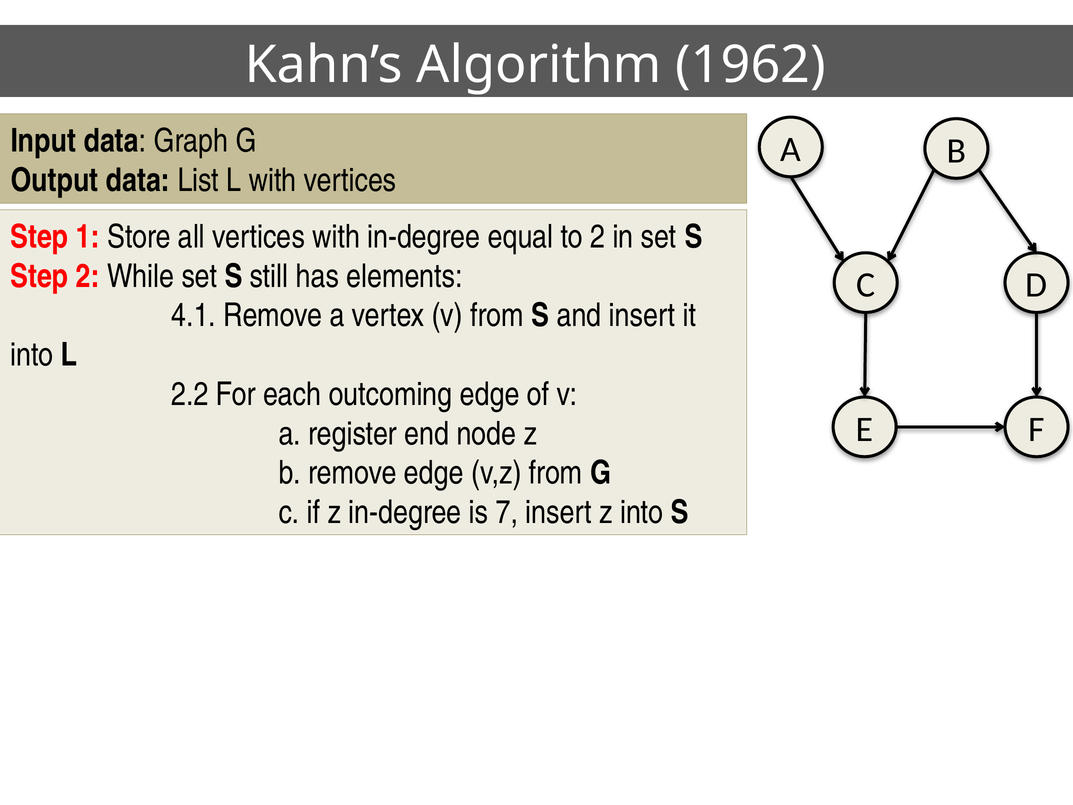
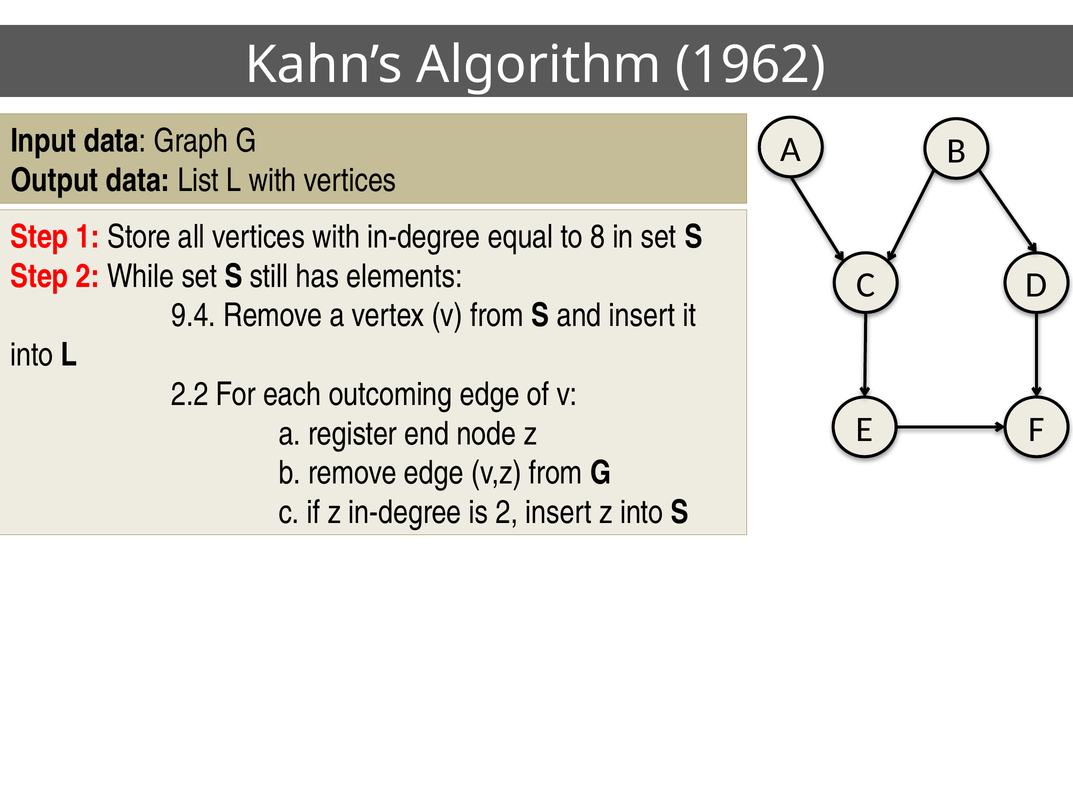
to 2: 2 -> 8
4.1: 4.1 -> 9.4
is 7: 7 -> 2
